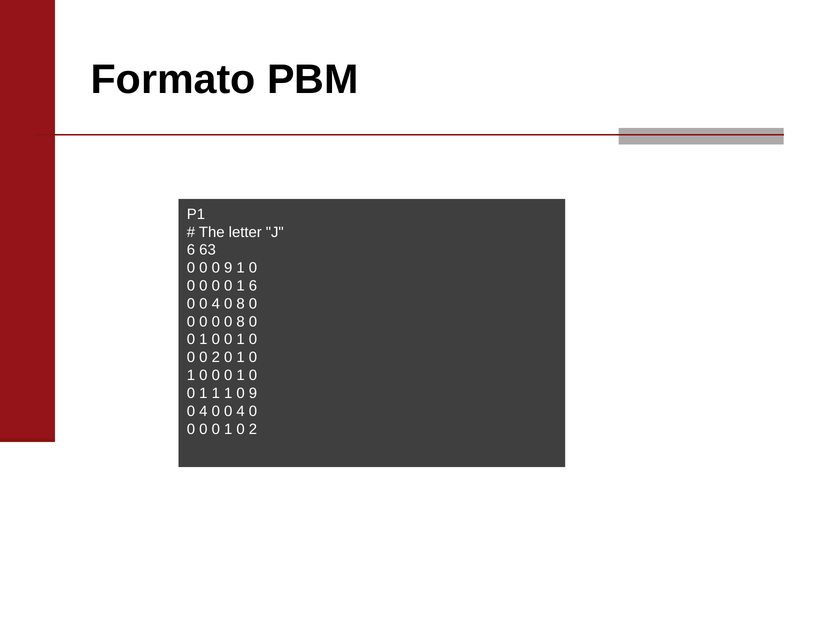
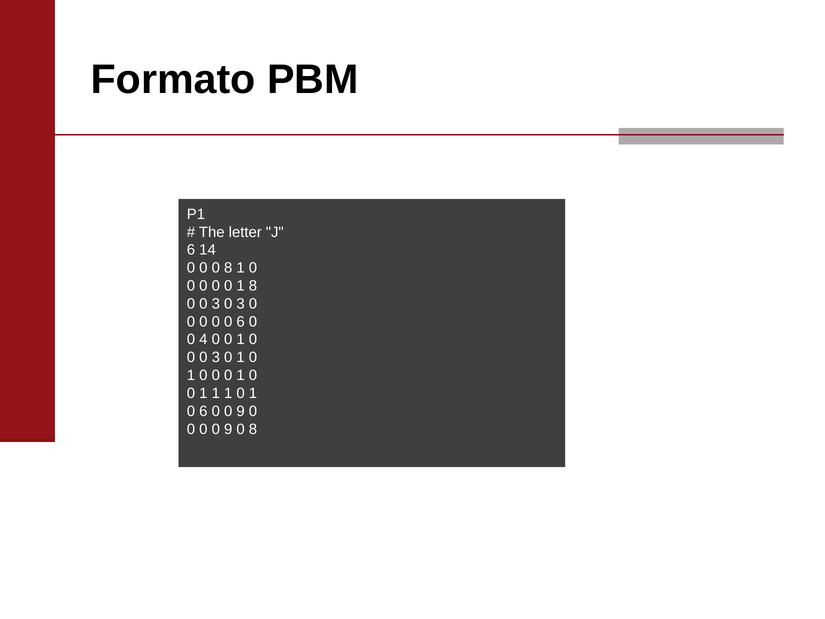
63: 63 -> 14
0 0 9: 9 -> 8
1 6: 6 -> 8
4 at (216, 304): 4 -> 3
8 at (241, 304): 8 -> 3
0 0 8: 8 -> 6
1 at (203, 339): 1 -> 4
2 at (216, 357): 2 -> 3
1 1 0 9: 9 -> 1
4 at (203, 411): 4 -> 6
4 at (241, 411): 4 -> 9
1 at (228, 429): 1 -> 9
2 at (253, 429): 2 -> 8
